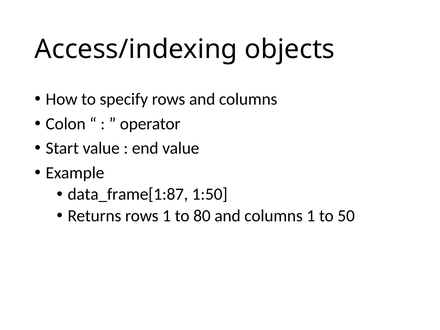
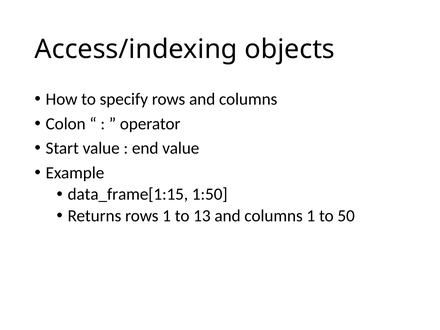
data_frame[1:87: data_frame[1:87 -> data_frame[1:15
80: 80 -> 13
